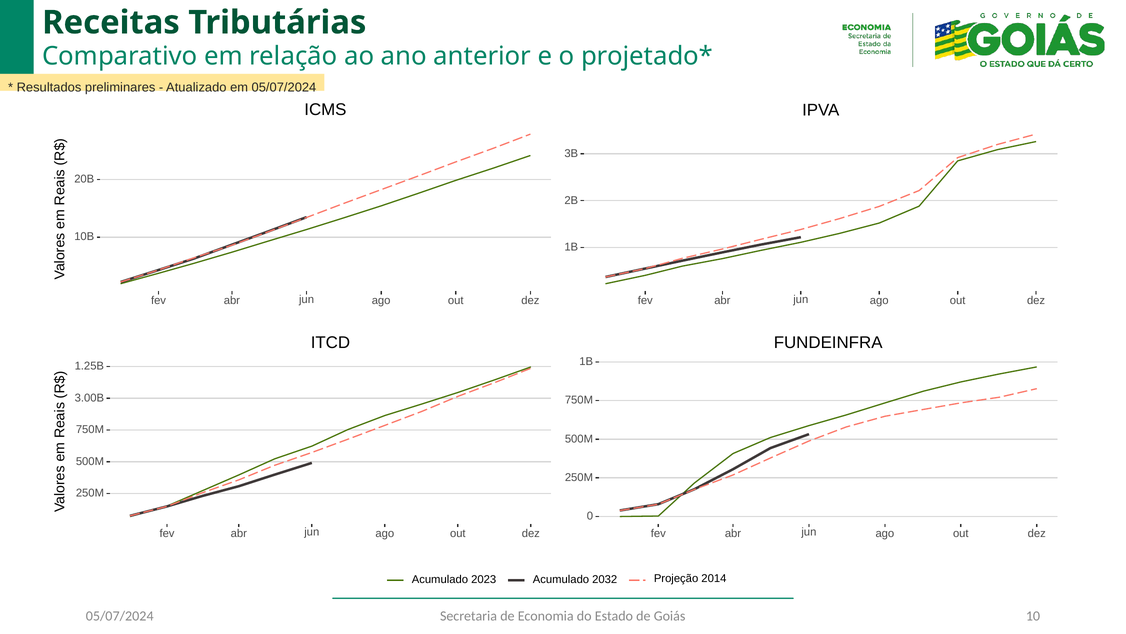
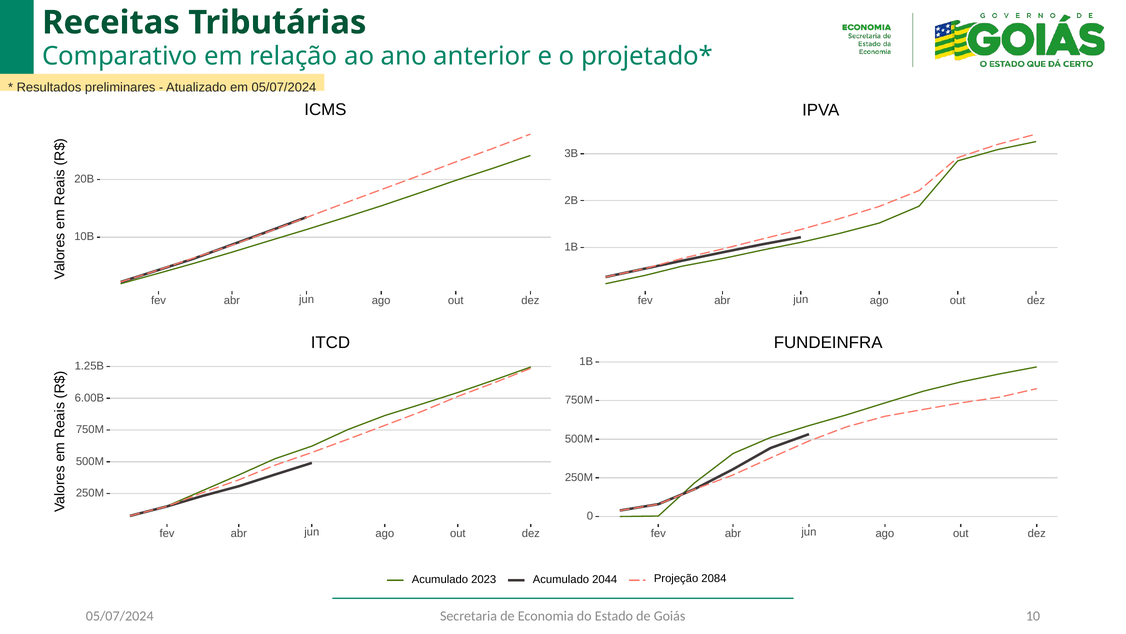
3.00B: 3.00B -> 6.00B
2032: 2032 -> 2044
2014: 2014 -> 2084
